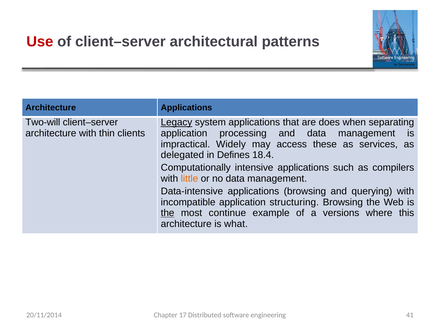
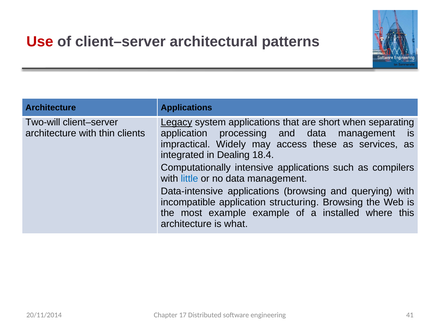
does: does -> short
delegated: delegated -> integrated
Defines: Defines -> Dealing
little colour: orange -> blue
the at (168, 213) underline: present -> none
most continue: continue -> example
versions: versions -> installed
